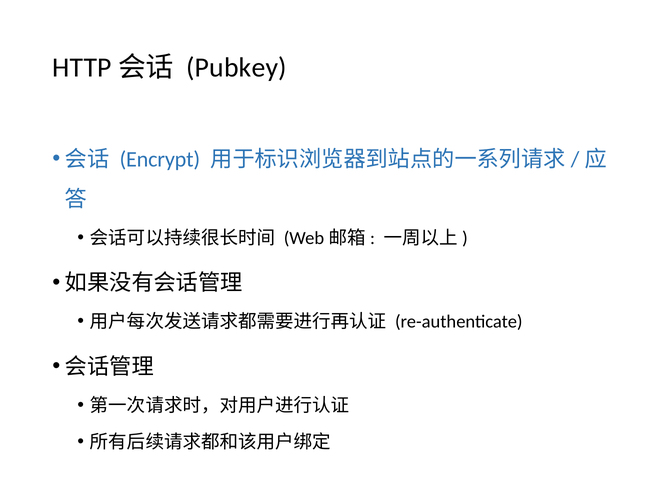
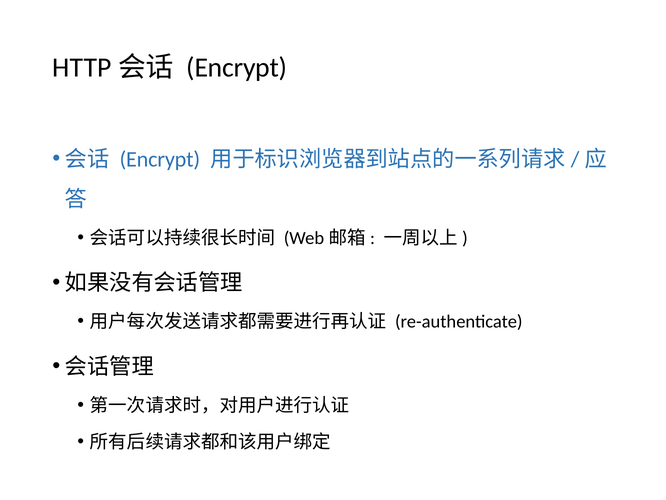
Pubkey at (237, 67): Pubkey -> Encrypt
